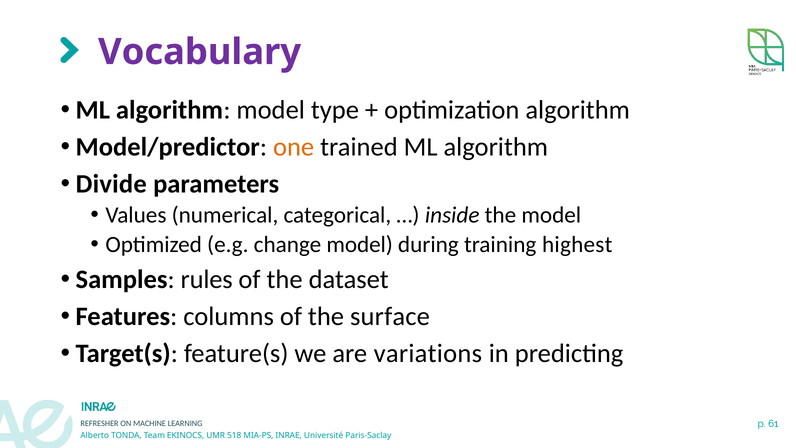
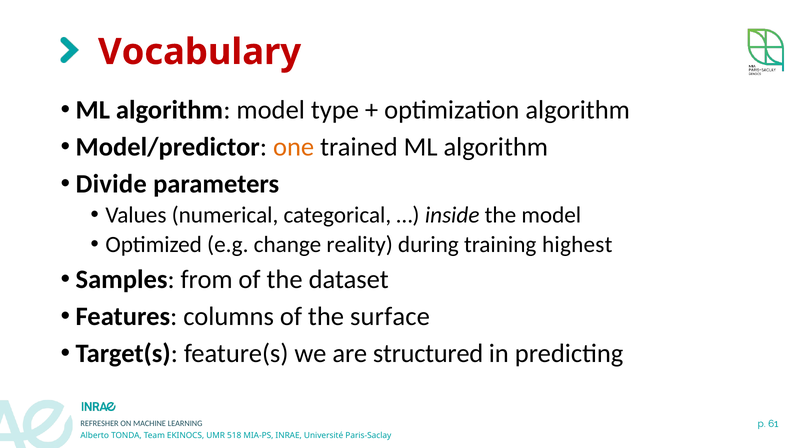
Vocabulary colour: purple -> red
change model: model -> reality
rules: rules -> from
variations: variations -> structured
